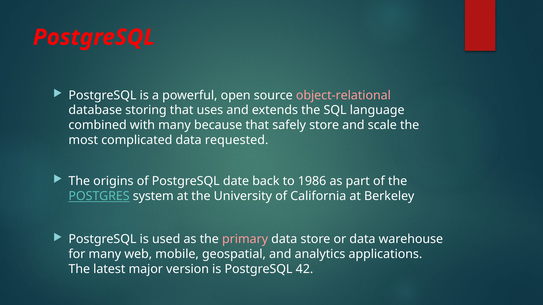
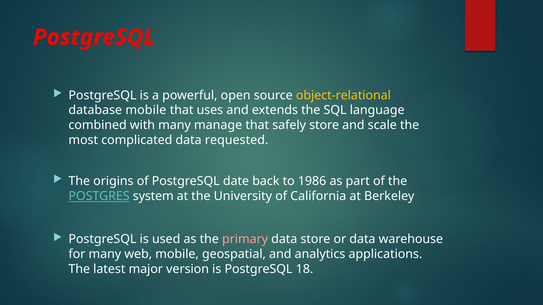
object-relational colour: pink -> yellow
database storing: storing -> mobile
because: because -> manage
42: 42 -> 18
